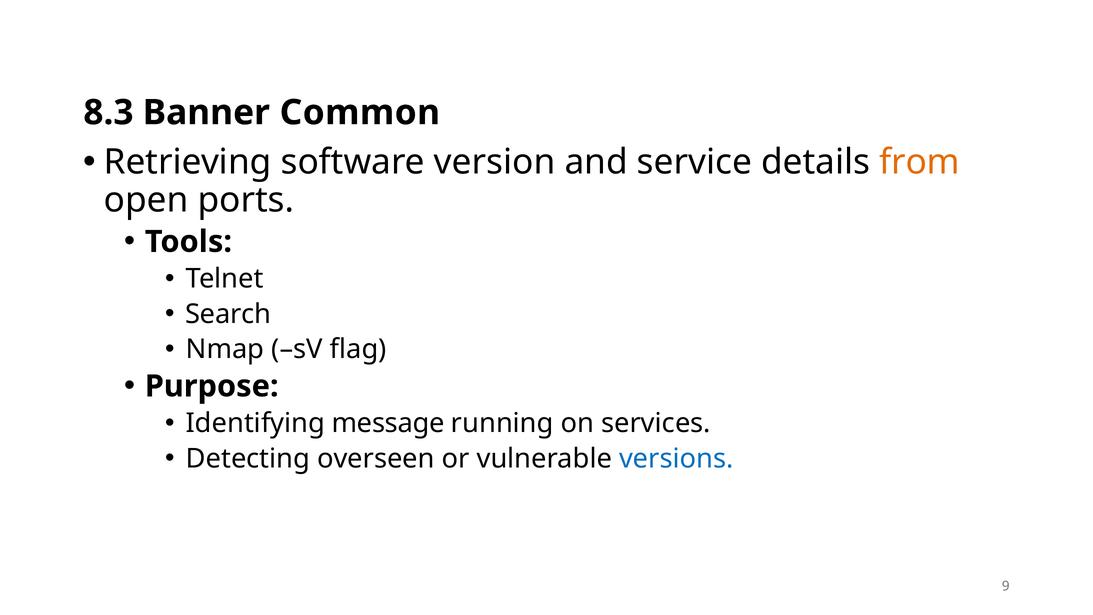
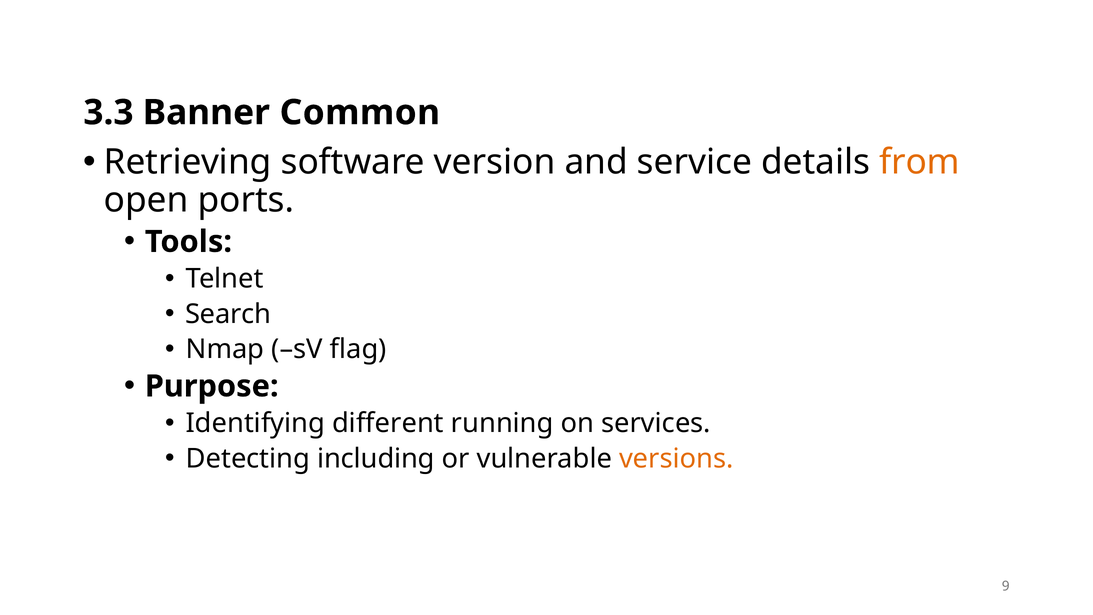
8.3: 8.3 -> 3.3
message: message -> different
overseen: overseen -> including
versions colour: blue -> orange
